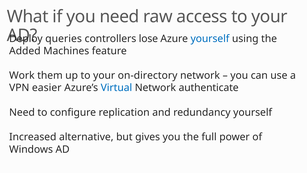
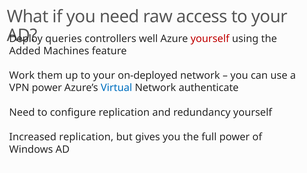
lose: lose -> well
yourself at (210, 39) colour: blue -> red
on-directory: on-directory -> on-deployed
VPN easier: easier -> power
Increased alternative: alternative -> replication
